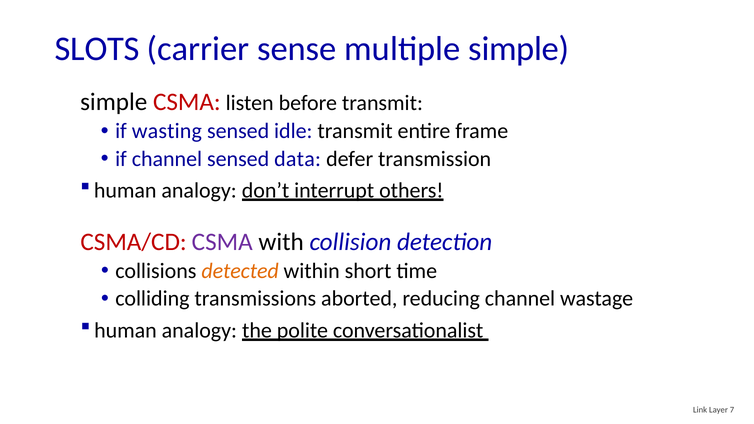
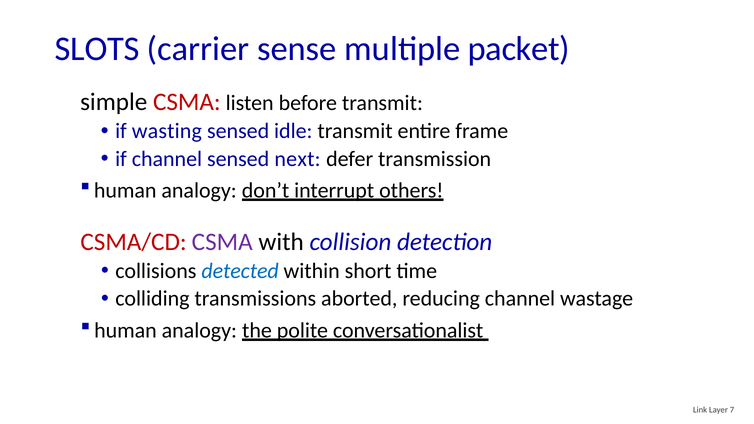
multiple simple: simple -> packet
data: data -> next
detected colour: orange -> blue
